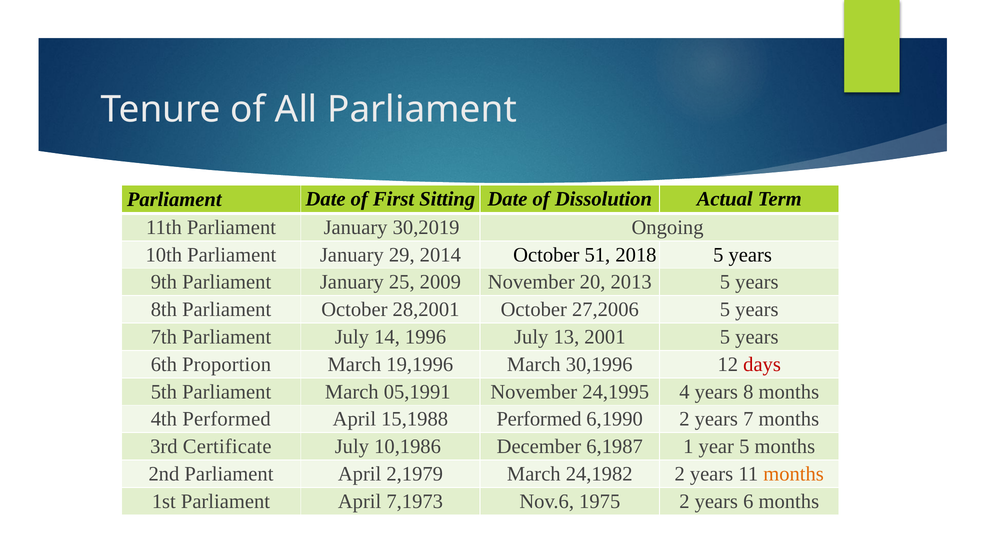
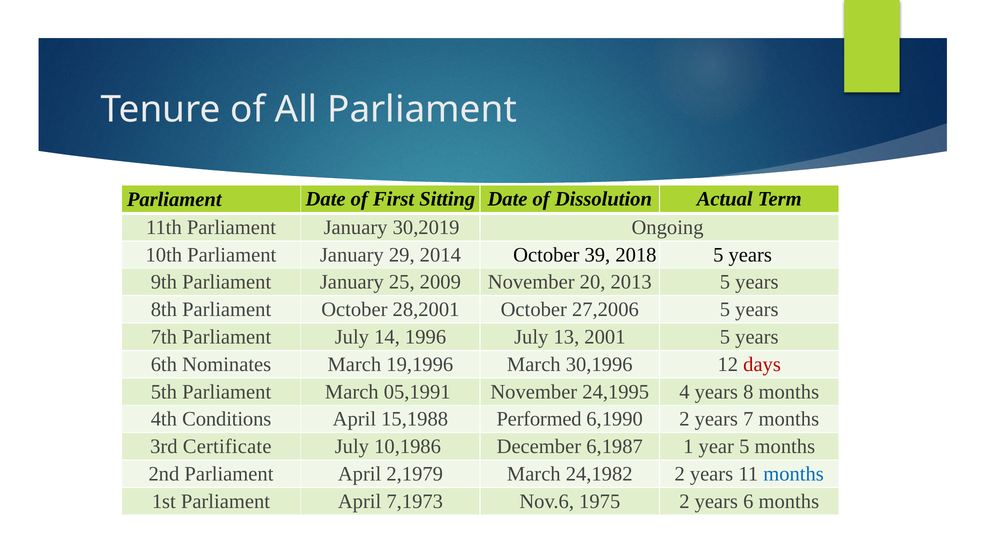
51: 51 -> 39
Proportion: Proportion -> Nominates
4th Performed: Performed -> Conditions
months at (794, 474) colour: orange -> blue
